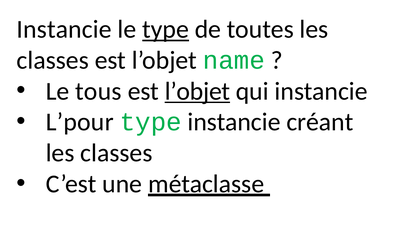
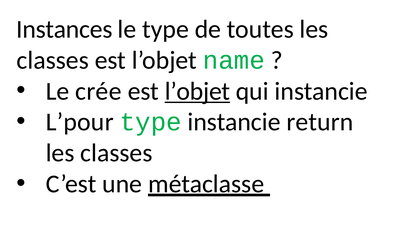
Instancie at (64, 29): Instancie -> Instances
type at (166, 29) underline: present -> none
tous: tous -> crée
créant: créant -> return
